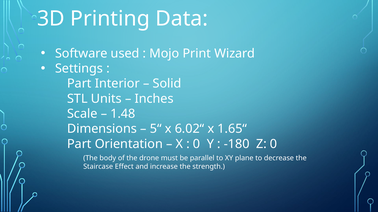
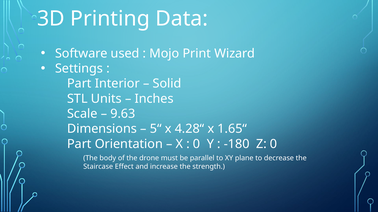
1.48: 1.48 -> 9.63
6.02“: 6.02“ -> 4.28“
